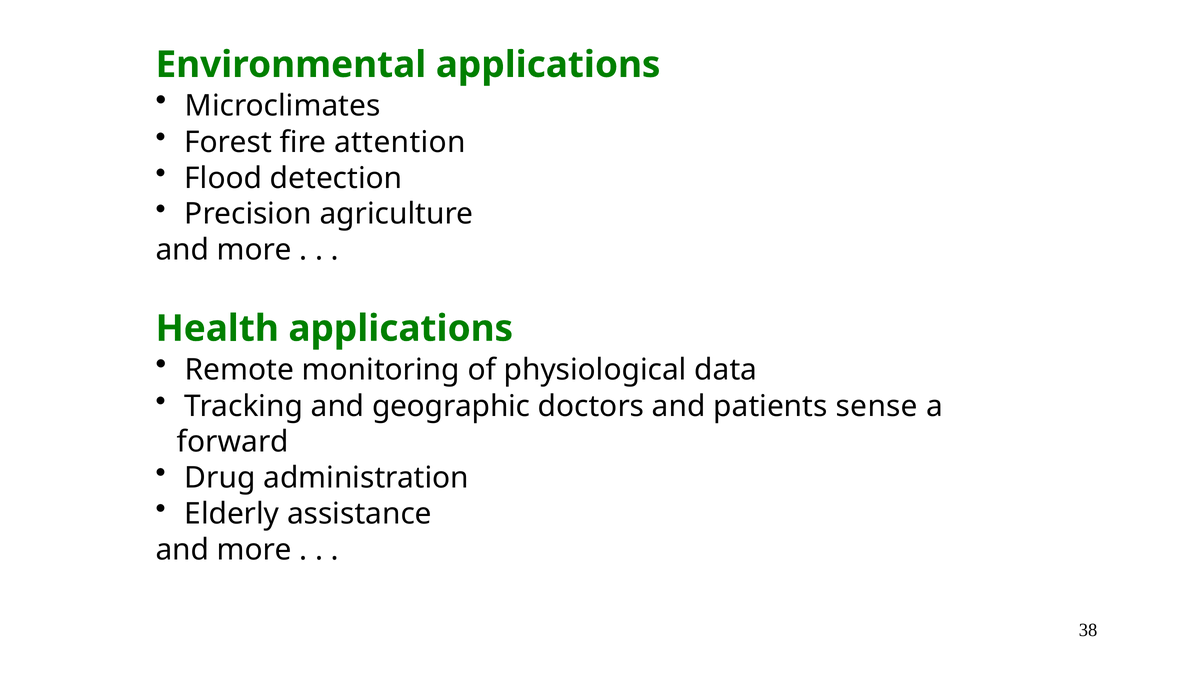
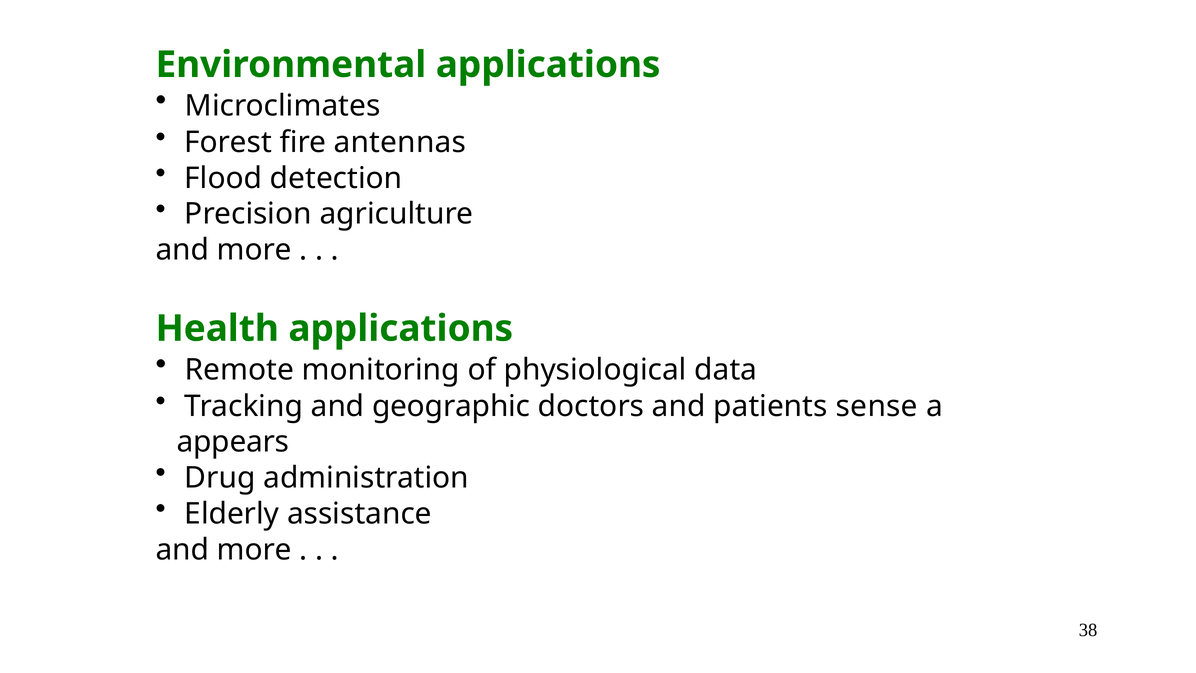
attention: attention -> antennas
forward: forward -> appears
